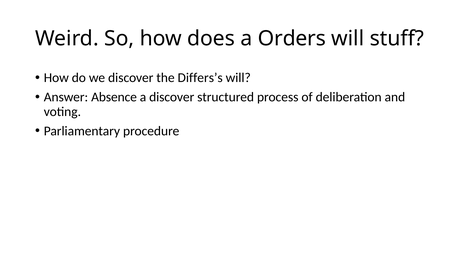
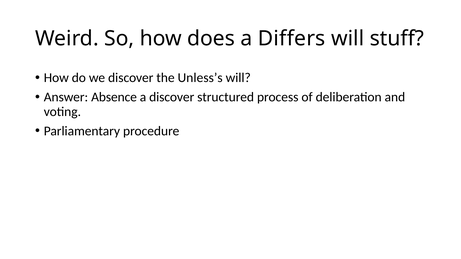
Orders: Orders -> Differs
Differs’s: Differs’s -> Unless’s
